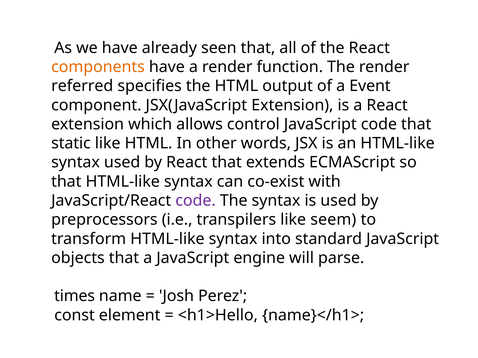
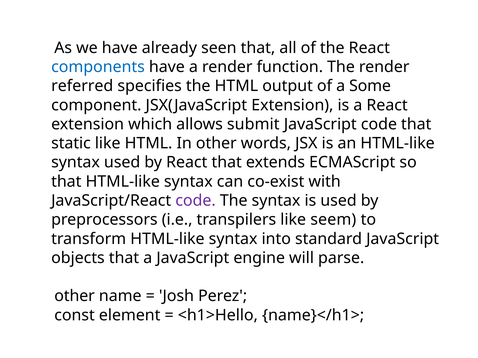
components colour: orange -> blue
Event: Event -> Some
control: control -> submit
times at (75, 296): times -> other
